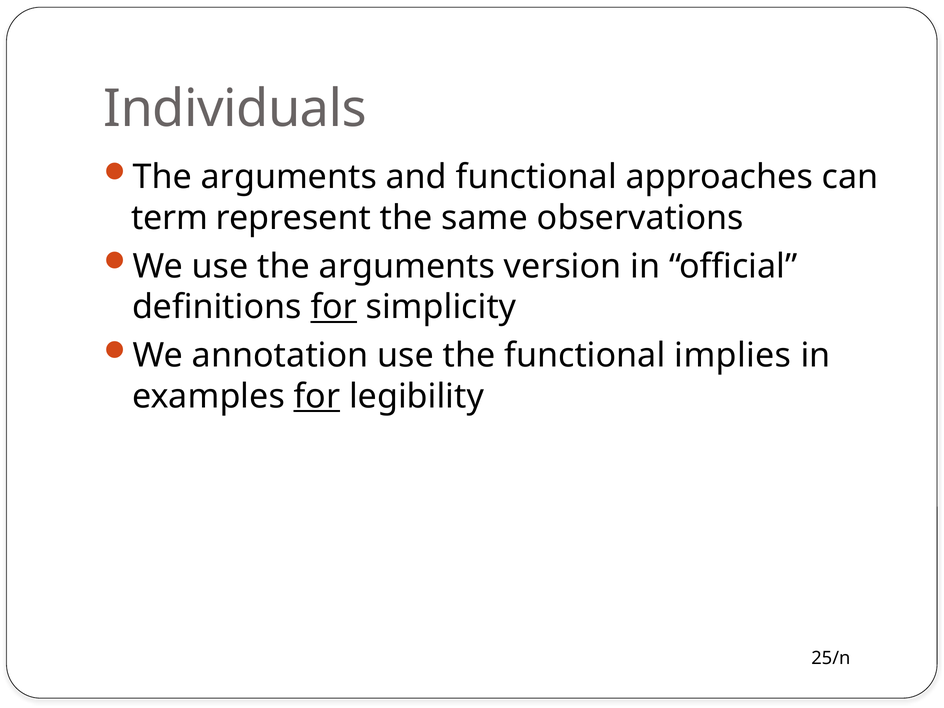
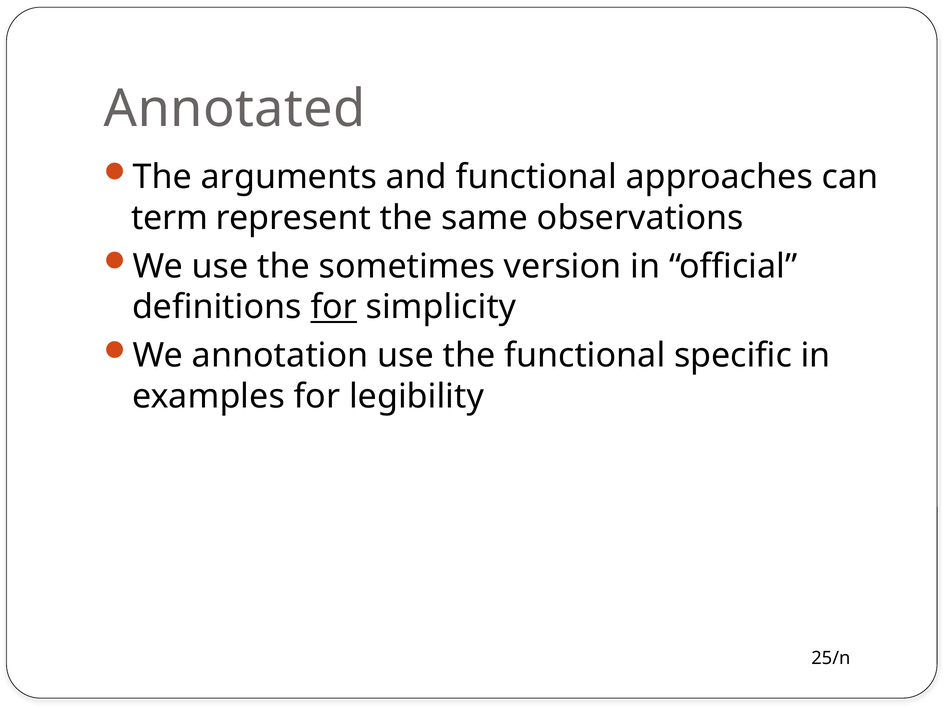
Individuals: Individuals -> Annotated
use the arguments: arguments -> sometimes
implies: implies -> specific
for at (317, 397) underline: present -> none
